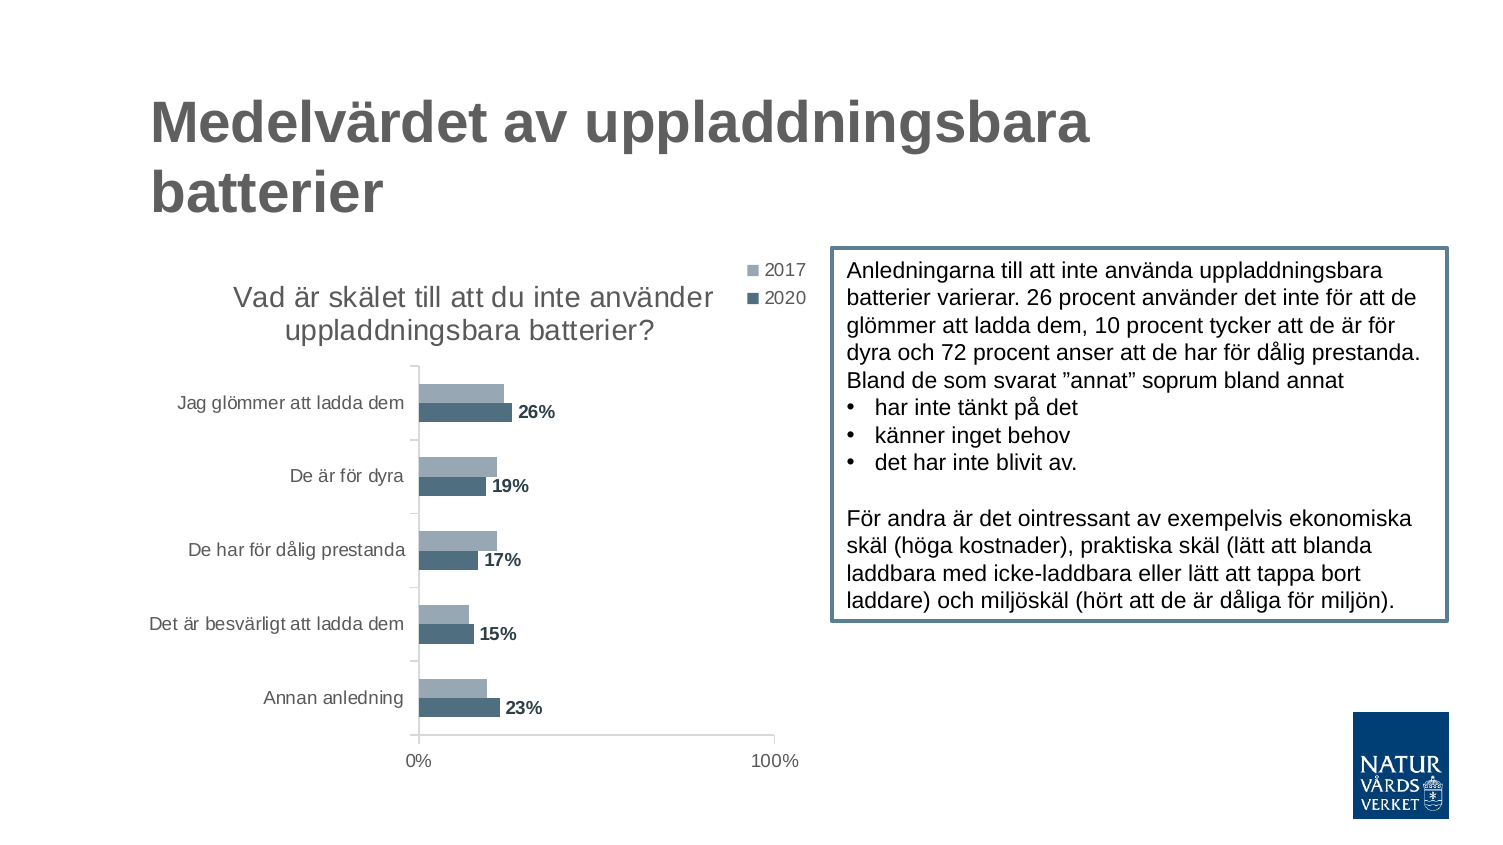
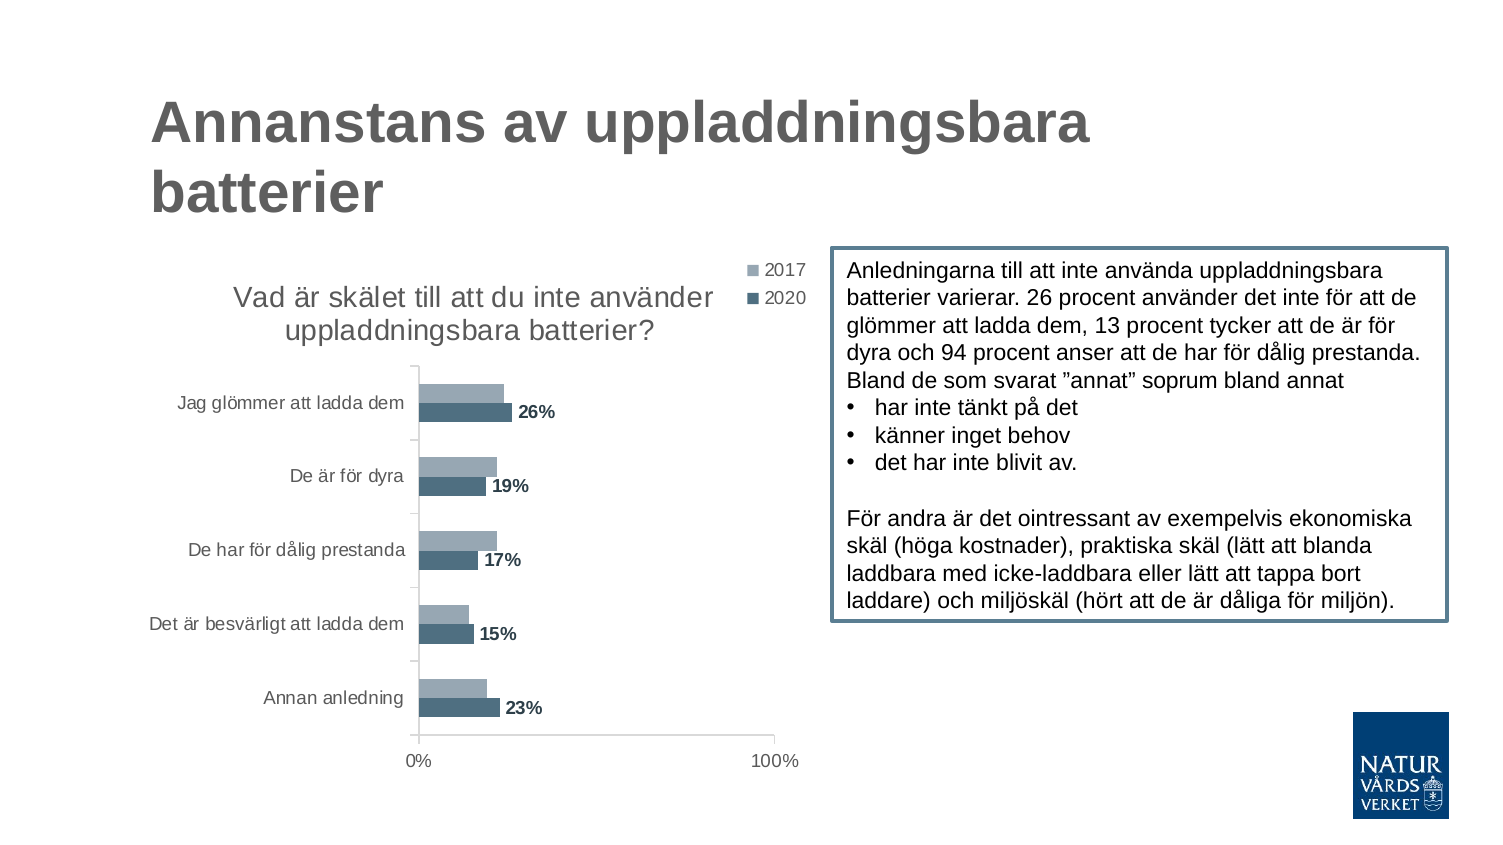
Medelvärdet: Medelvärdet -> Annanstans
10: 10 -> 13
72: 72 -> 94
